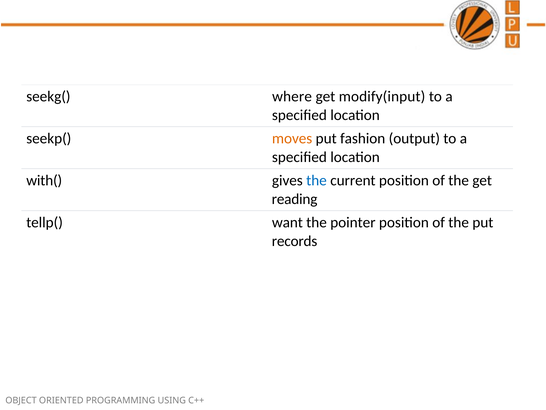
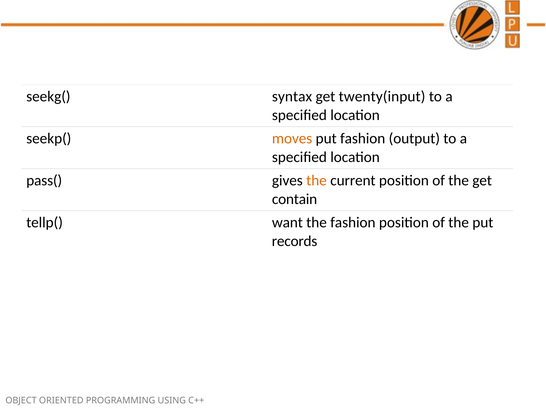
where: where -> syntax
modify(input: modify(input -> twenty(input
with(: with( -> pass(
the at (316, 180) colour: blue -> orange
reading: reading -> contain
the pointer: pointer -> fashion
